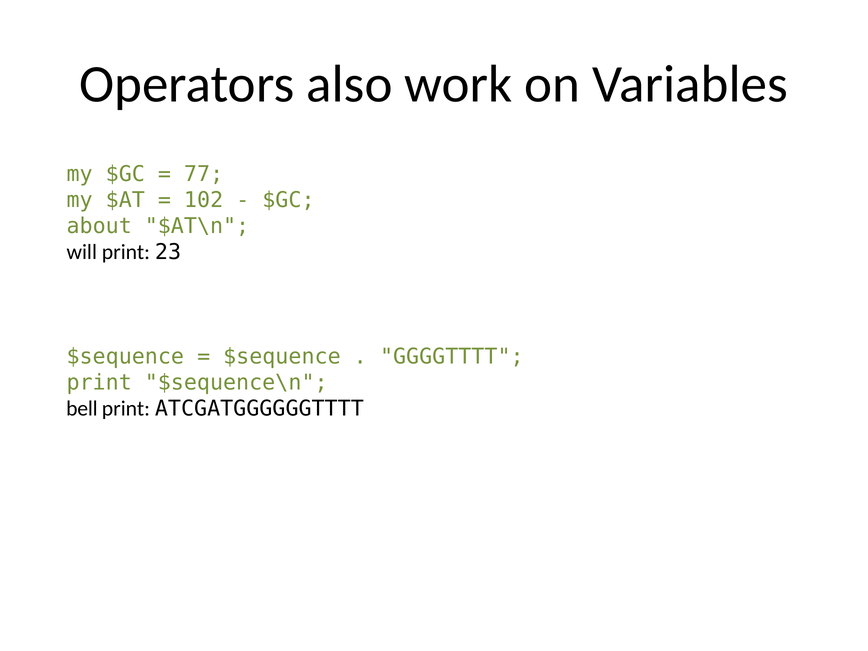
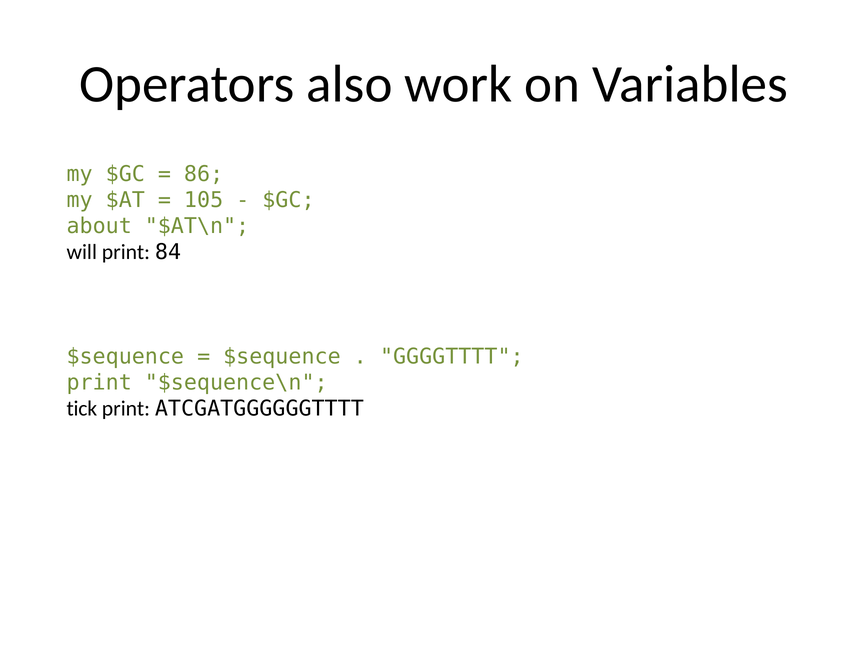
77: 77 -> 86
102: 102 -> 105
23: 23 -> 84
bell: bell -> tick
